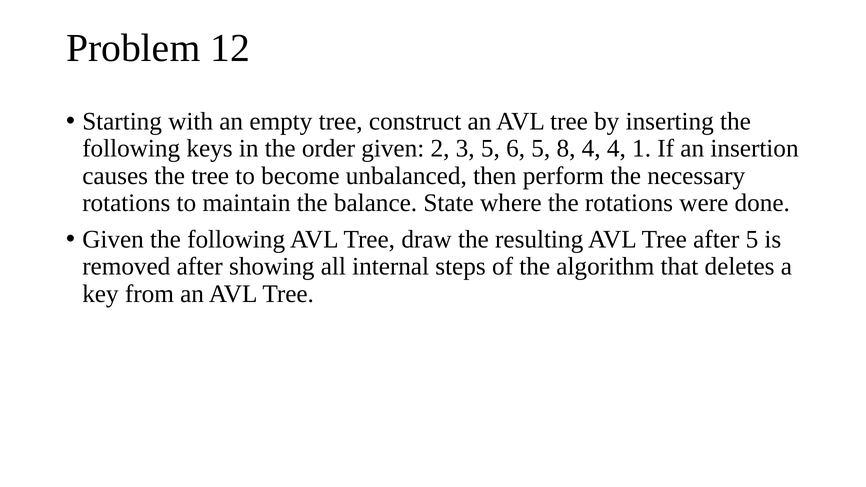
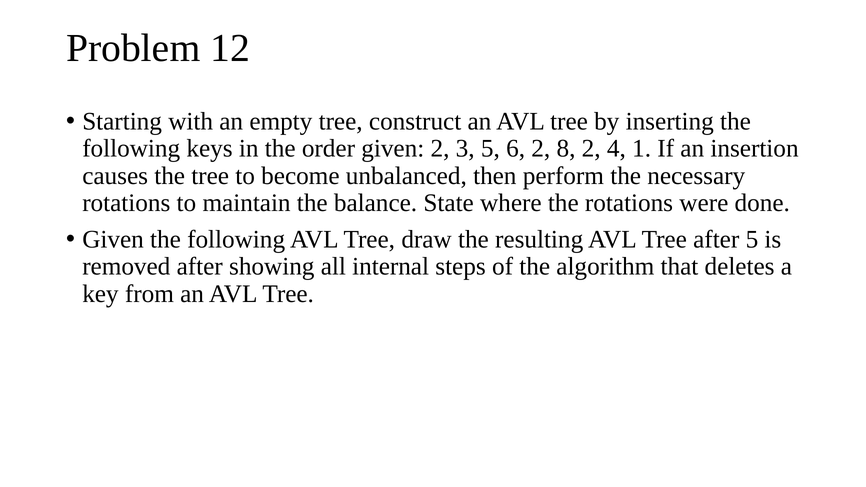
6 5: 5 -> 2
8 4: 4 -> 2
